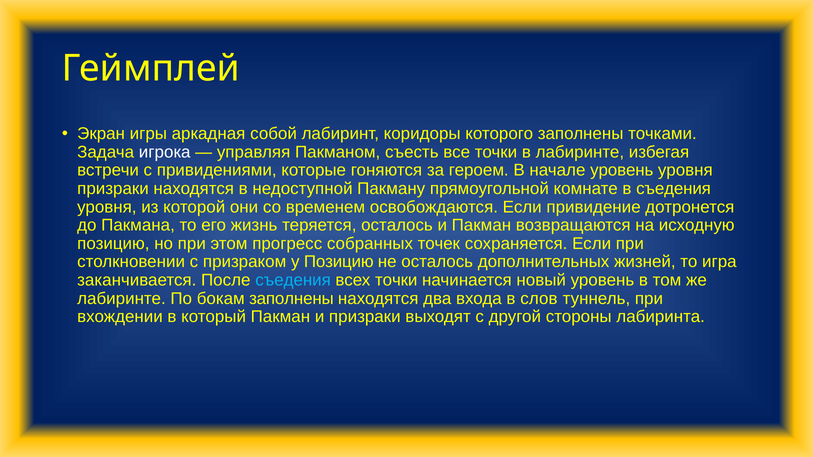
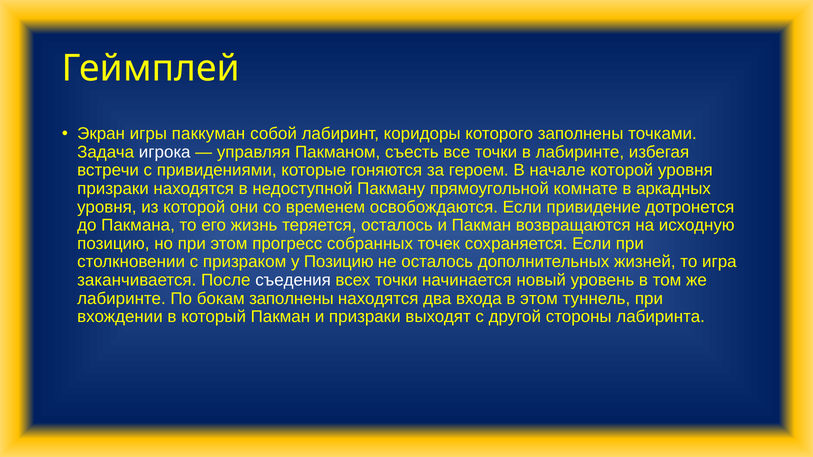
аркадная: аркадная -> паккуман
начале уровень: уровень -> которой
в съедения: съедения -> аркадных
съедения at (293, 280) colour: light blue -> white
в слов: слов -> этом
